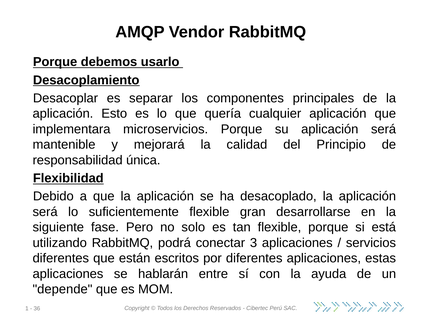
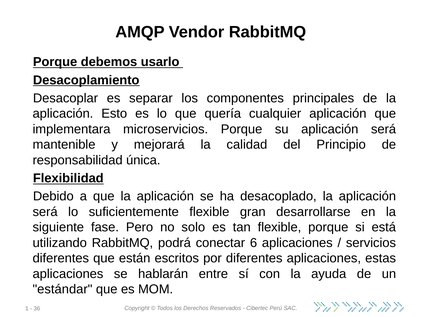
3: 3 -> 6
depende: depende -> estándar
